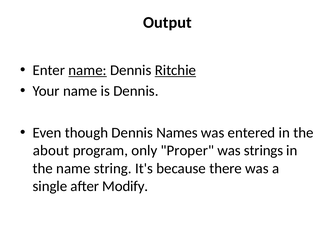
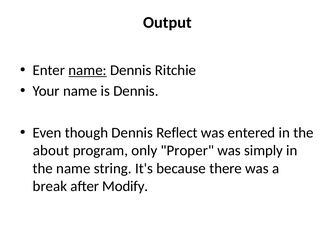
Ritchie underline: present -> none
Names: Names -> Reflect
strings: strings -> simply
single: single -> break
